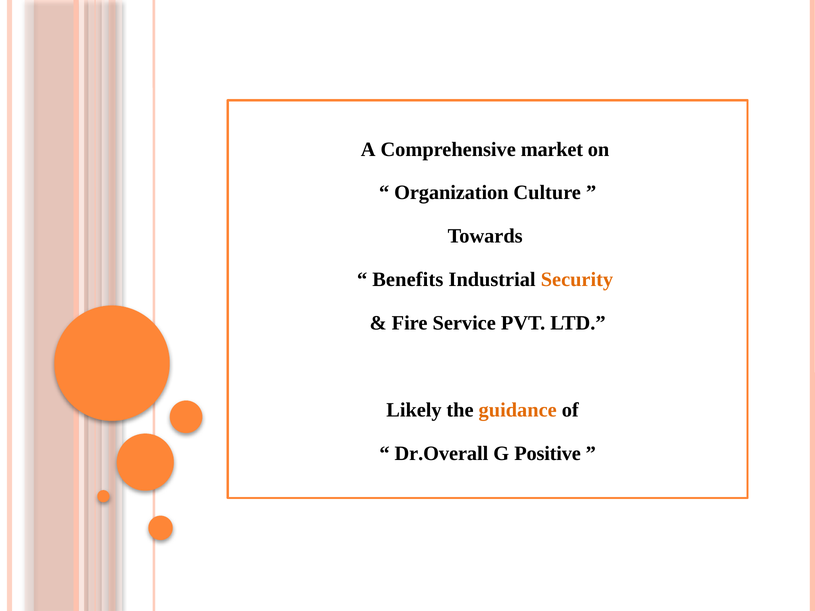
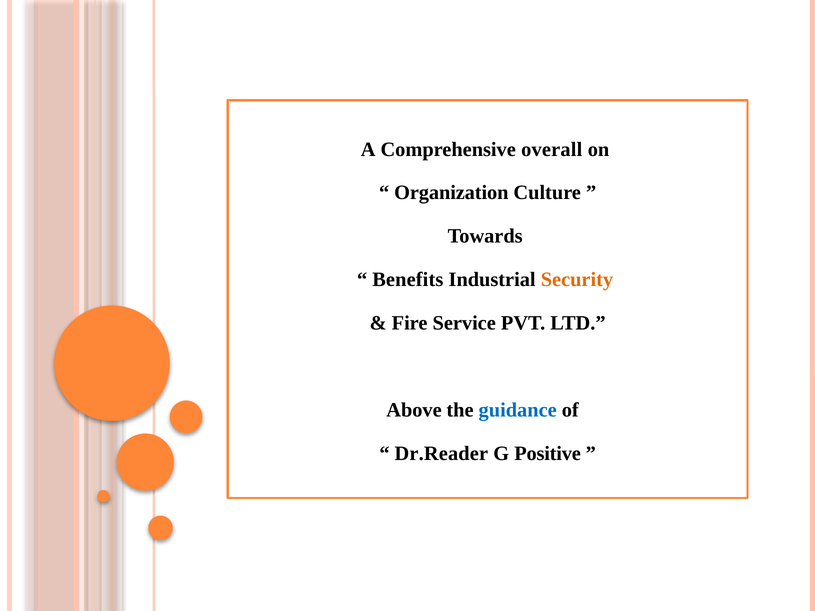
market: market -> overall
Likely: Likely -> Above
guidance colour: orange -> blue
Dr.Overall: Dr.Overall -> Dr.Reader
